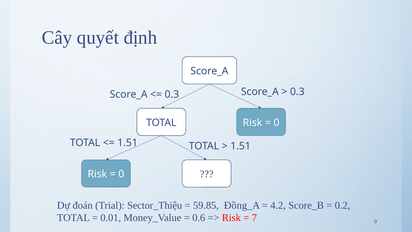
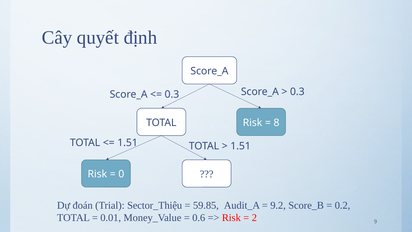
0 at (276, 123): 0 -> 8
Đồng_A: Đồng_A -> Audit_A
4.2: 4.2 -> 9.2
7: 7 -> 2
